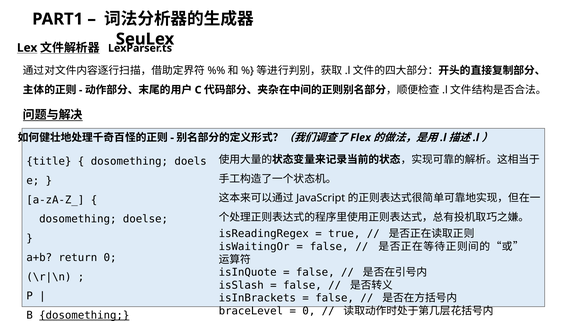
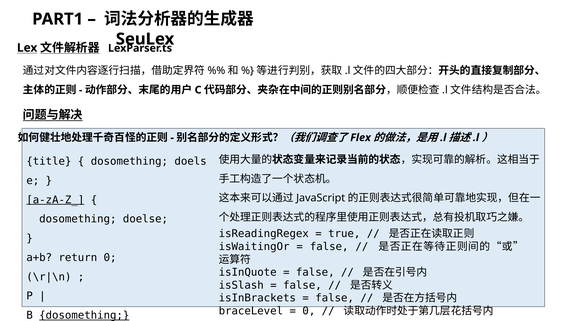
a-zA-Z_ underline: none -> present
